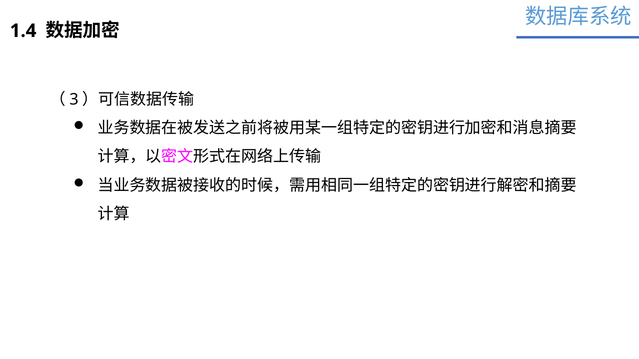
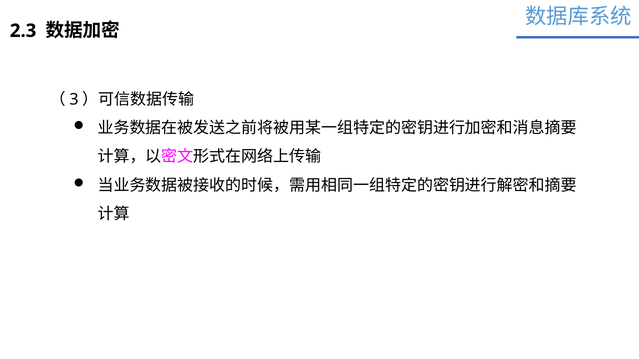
1.4: 1.4 -> 2.3
